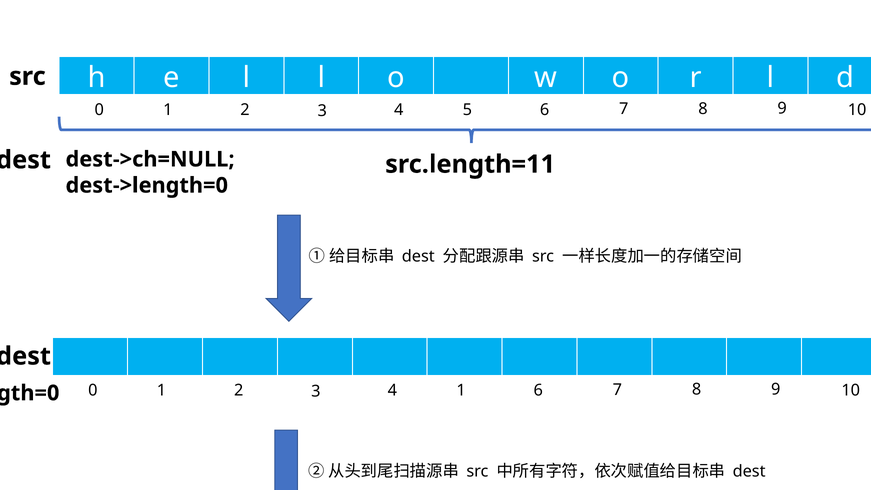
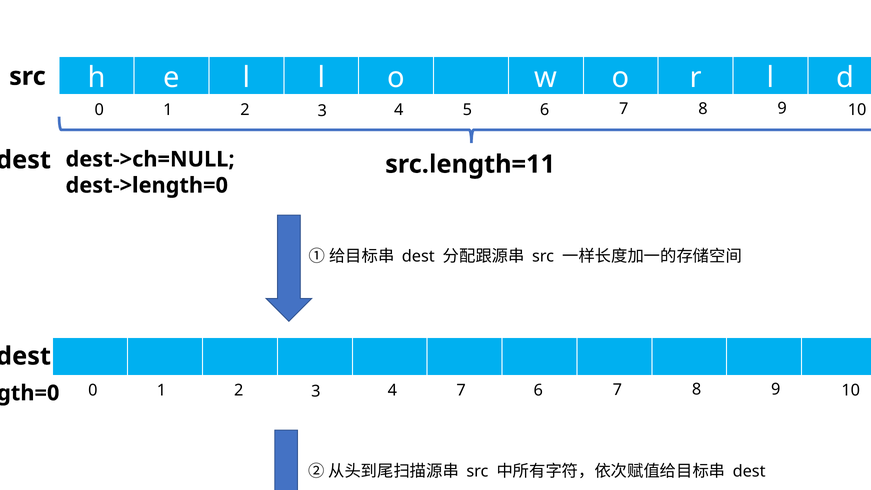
4 1: 1 -> 7
